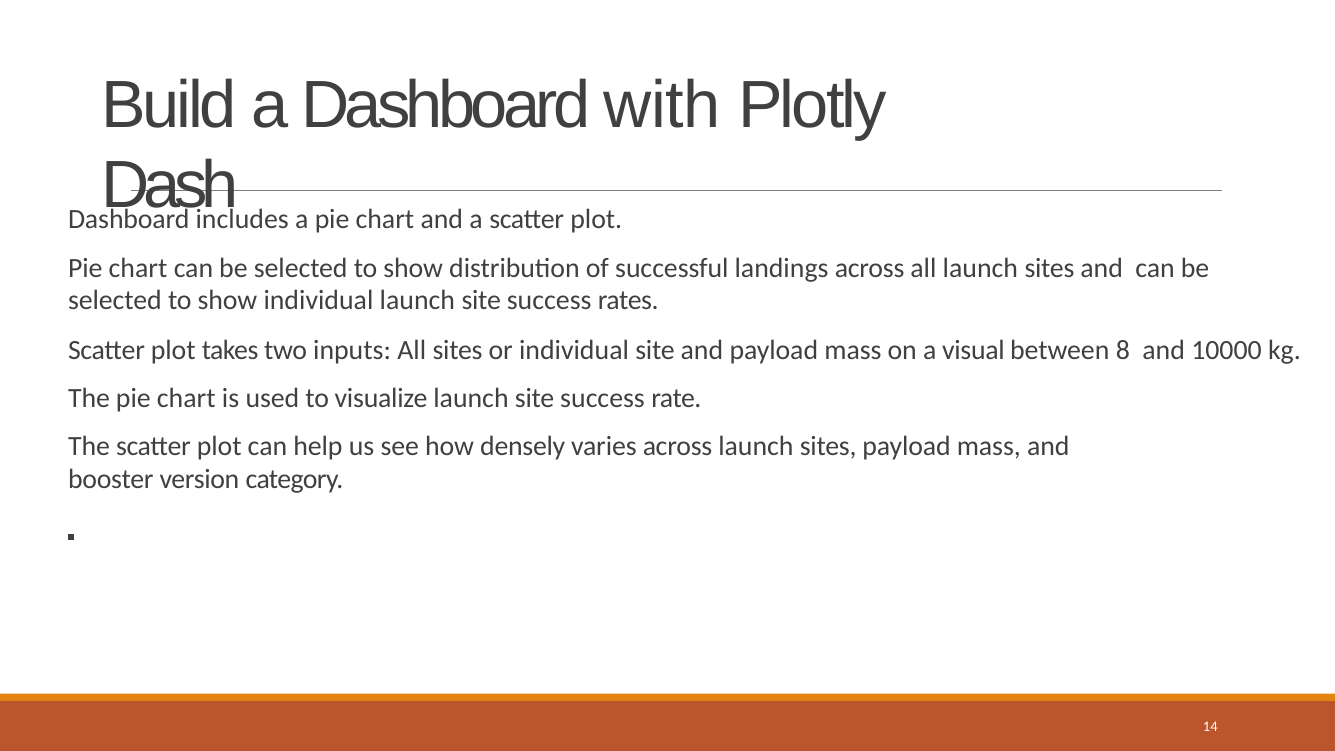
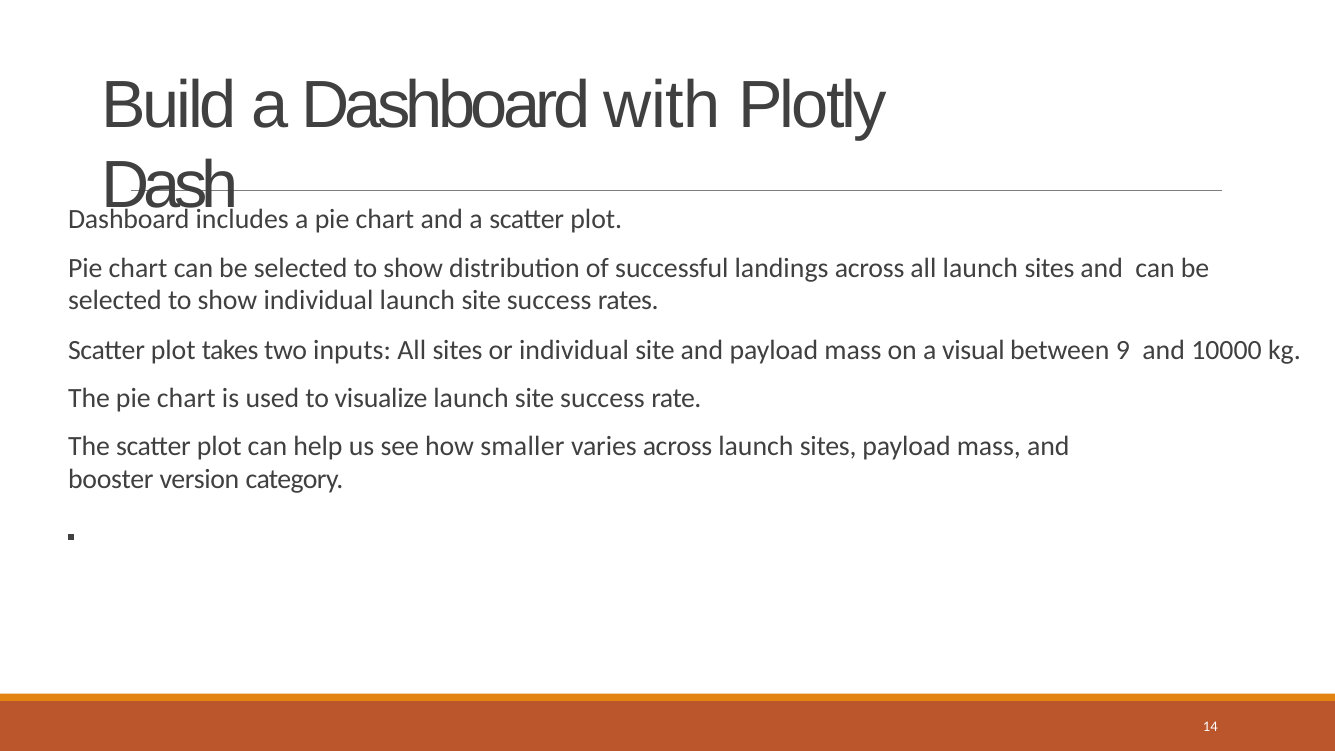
8: 8 -> 9
densely: densely -> smaller
